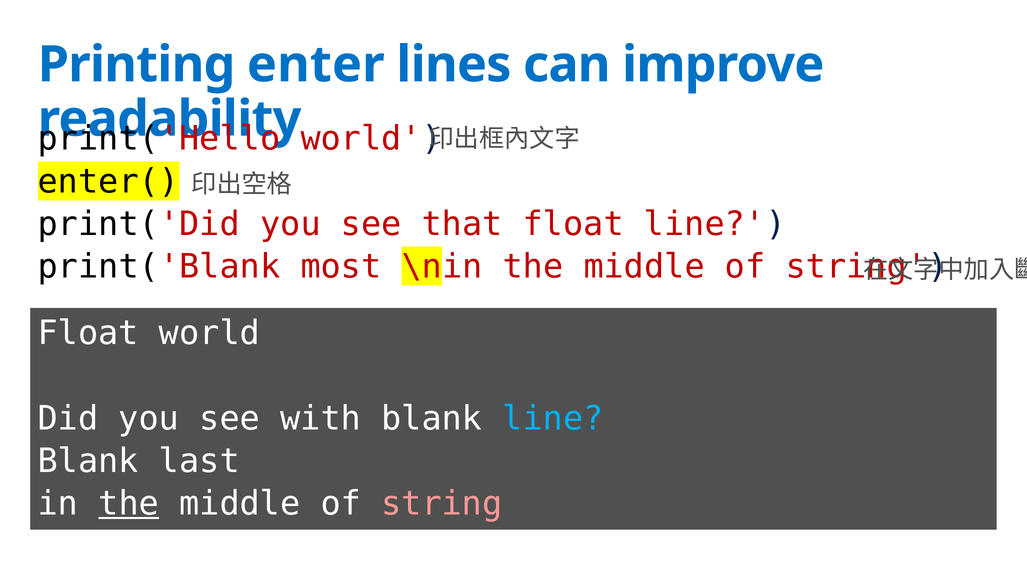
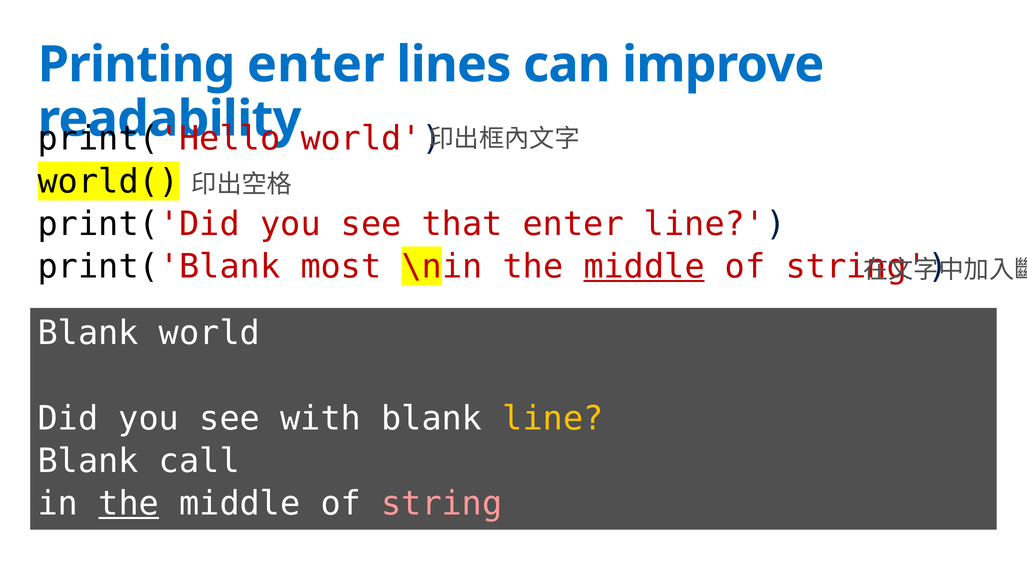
enter(: enter( -> world(
that float: float -> enter
middle at (644, 266) underline: none -> present
Float at (88, 333): Float -> Blank
line at (553, 418) colour: light blue -> yellow
last: last -> call
